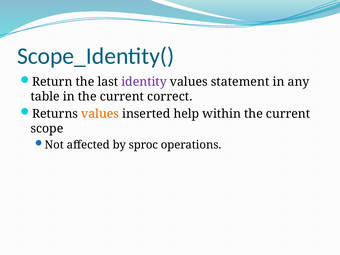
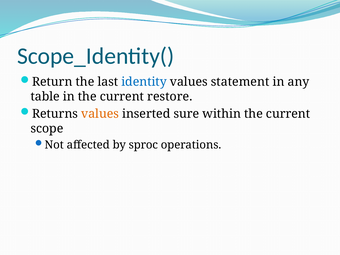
identity colour: purple -> blue
correct: correct -> restore
help: help -> sure
